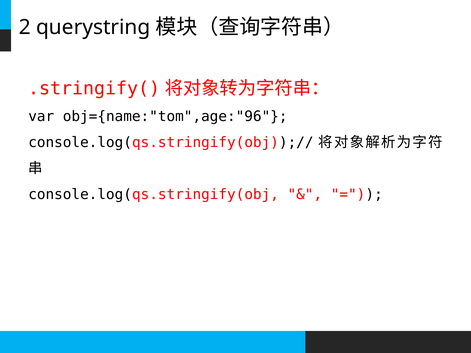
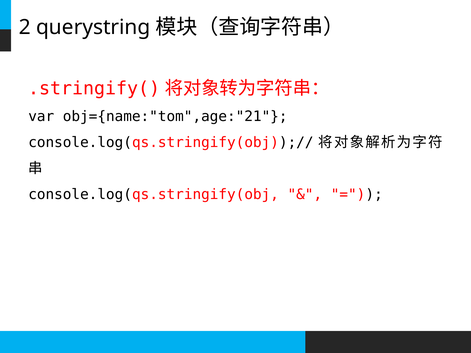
obj={name:"tom",age:"96: obj={name:"tom",age:"96 -> obj={name:"tom",age:"21
